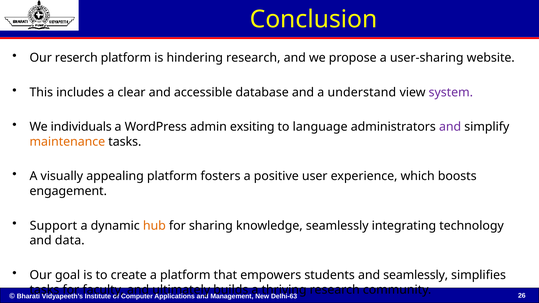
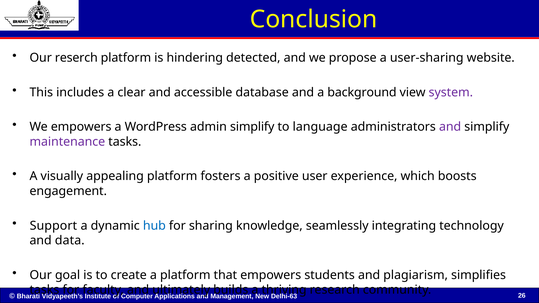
hindering research: research -> detected
understand: understand -> background
We individuals: individuals -> empowers
admin exsiting: exsiting -> simplify
maintenance colour: orange -> purple
hub colour: orange -> blue
and seamlessly: seamlessly -> plagiarism
